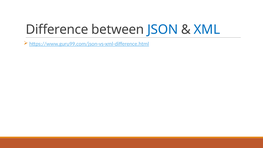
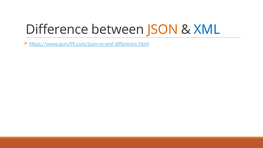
JSON colour: blue -> orange
